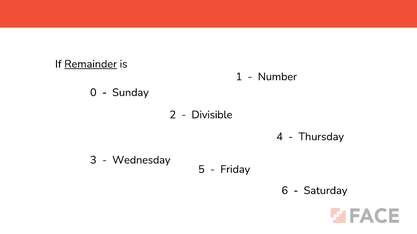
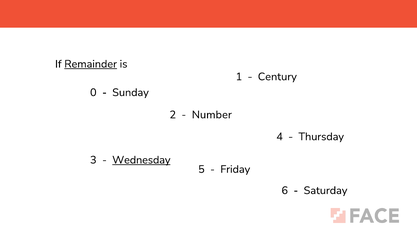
Number: Number -> Century
Divisible: Divisible -> Number
Wednesday underline: none -> present
